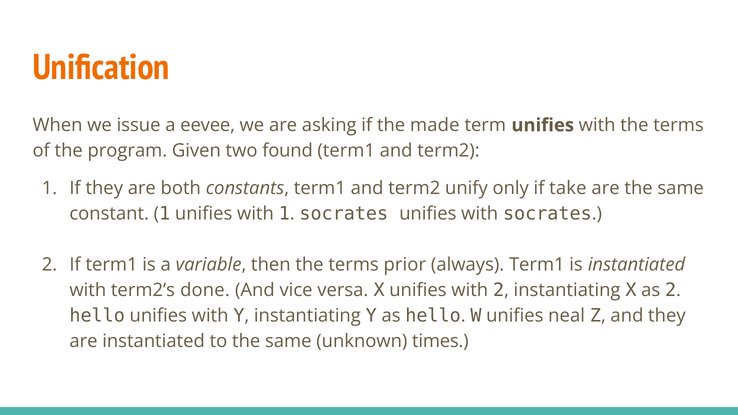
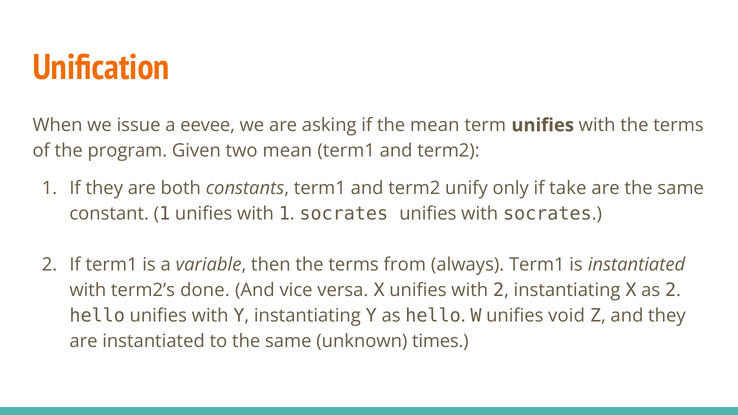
the made: made -> mean
two found: found -> mean
prior: prior -> from
neal: neal -> void
